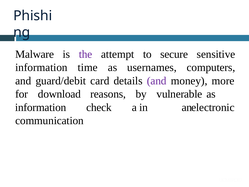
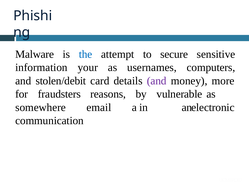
the colour: purple -> blue
time: time -> your
guard/debit: guard/debit -> stolen/debit
download: download -> fraudsters
information at (41, 107): information -> somewhere
check: check -> email
